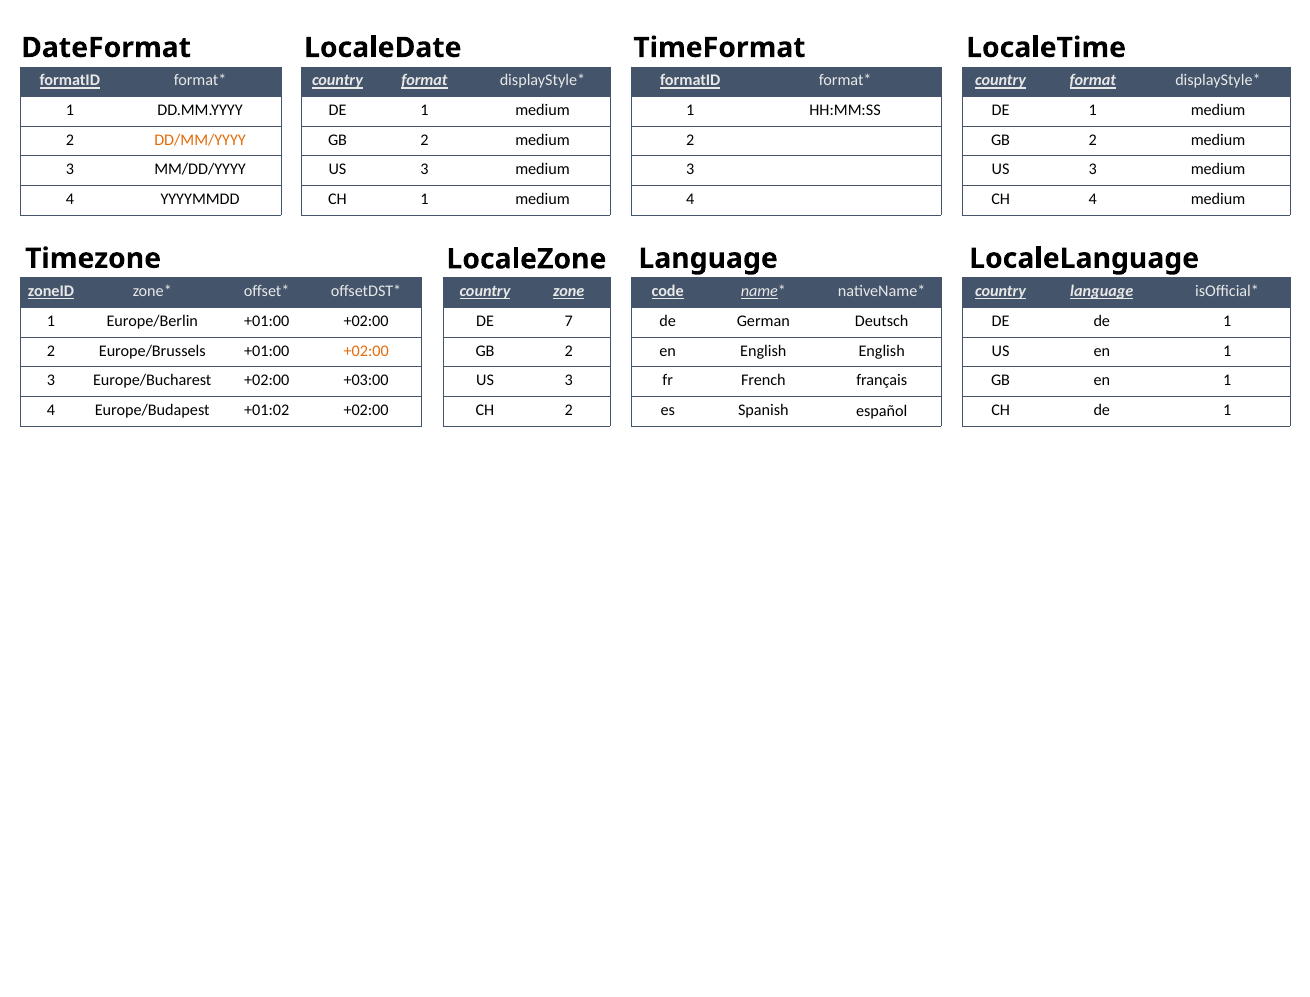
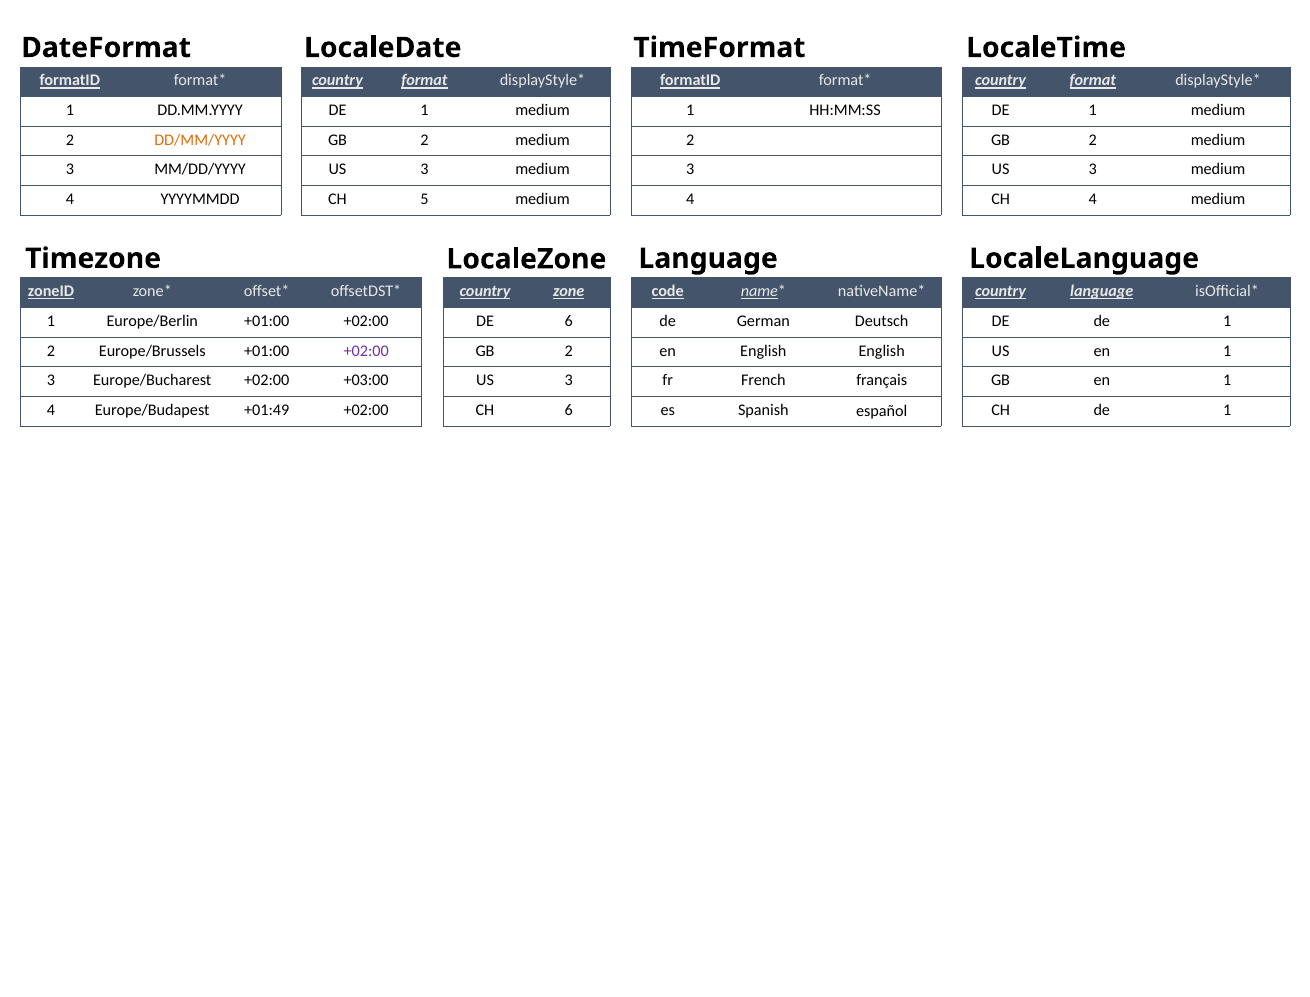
CH 1: 1 -> 5
DE 7: 7 -> 6
+02:00 at (366, 351) colour: orange -> purple
+01:02: +01:02 -> +01:49
CH 2: 2 -> 6
